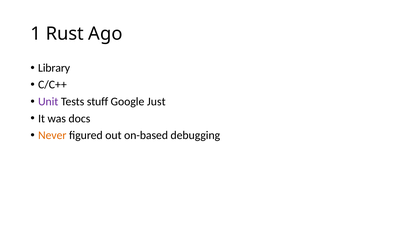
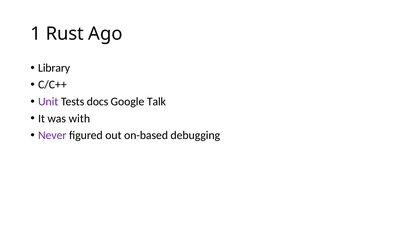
stuff: stuff -> docs
Just: Just -> Talk
docs: docs -> with
Never colour: orange -> purple
